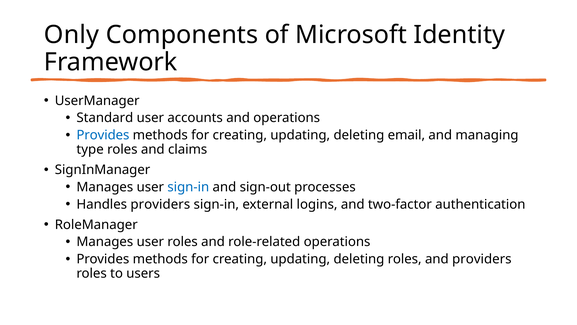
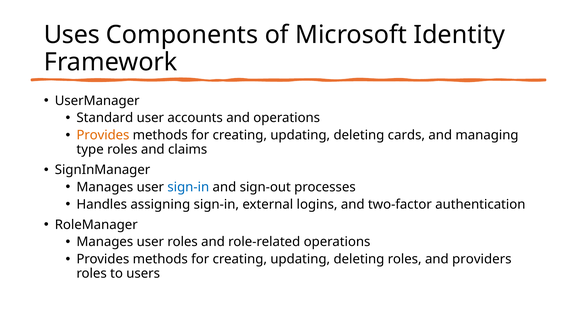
Only: Only -> Uses
Provides at (103, 135) colour: blue -> orange
email: email -> cards
Handles providers: providers -> assigning
